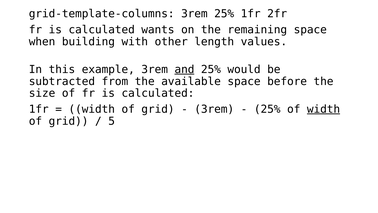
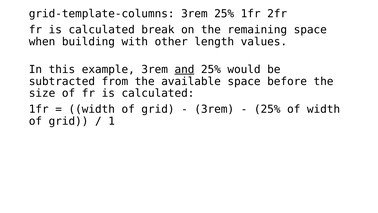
wants: wants -> break
width at (324, 109) underline: present -> none
5: 5 -> 1
